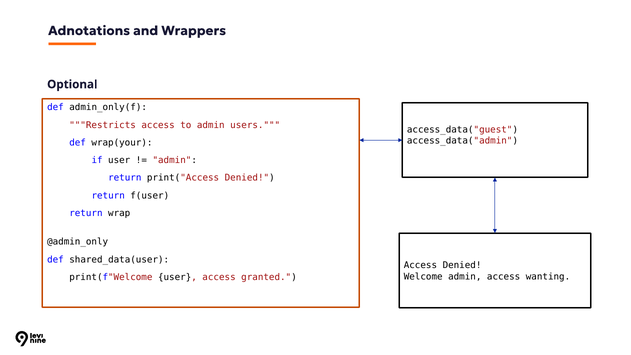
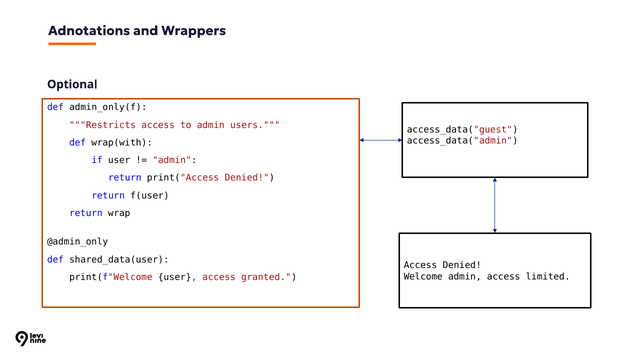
wrap(your: wrap(your -> wrap(with
wanting: wanting -> limited
